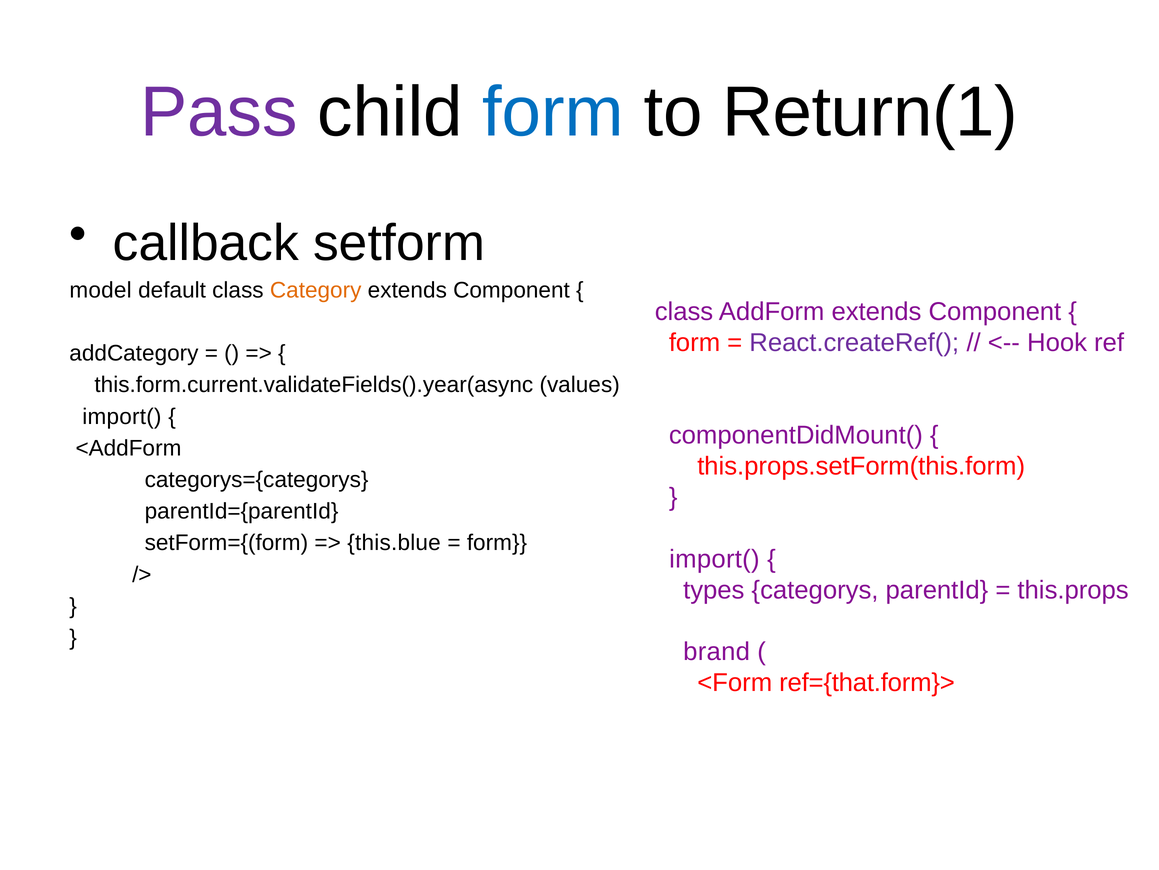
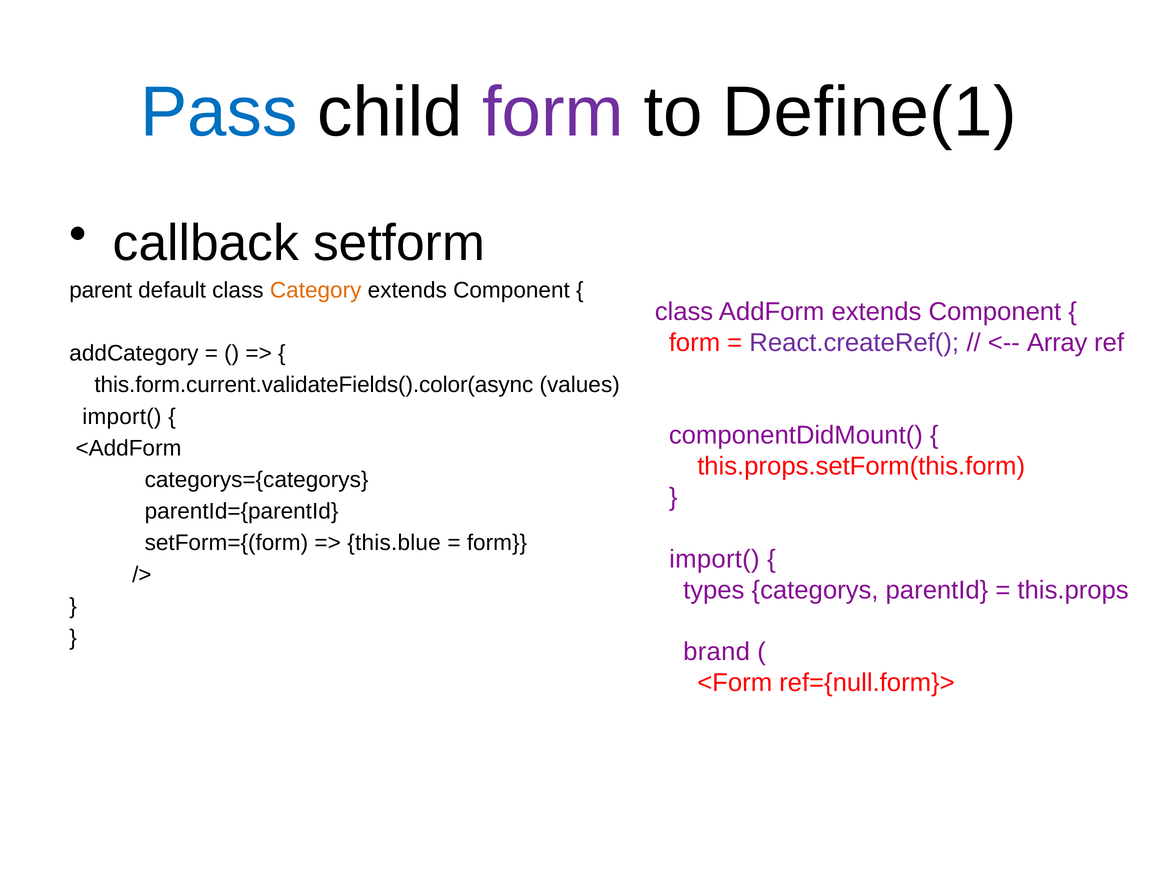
Pass colour: purple -> blue
form at (553, 112) colour: blue -> purple
Return(1: Return(1 -> Define(1
model: model -> parent
Hook: Hook -> Array
this.form.current.validateFields().year(async: this.form.current.validateFields().year(async -> this.form.current.validateFields().color(async
ref={that.form}>: ref={that.form}> -> ref={null.form}>
